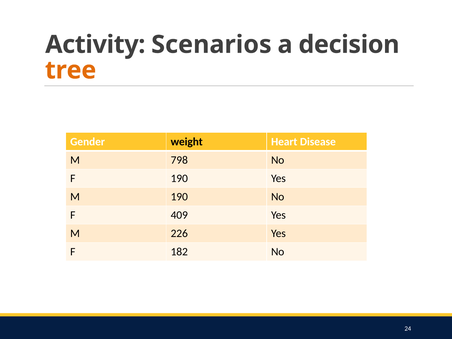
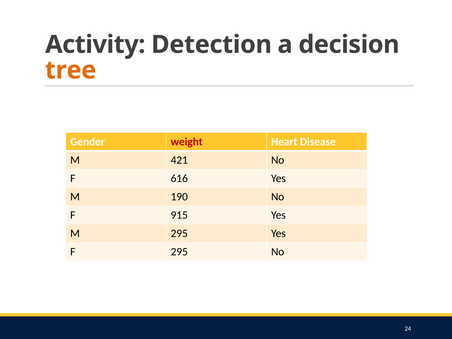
Scenarios: Scenarios -> Detection
weight colour: black -> red
798: 798 -> 421
F 190: 190 -> 616
409: 409 -> 915
M 226: 226 -> 295
F 182: 182 -> 295
